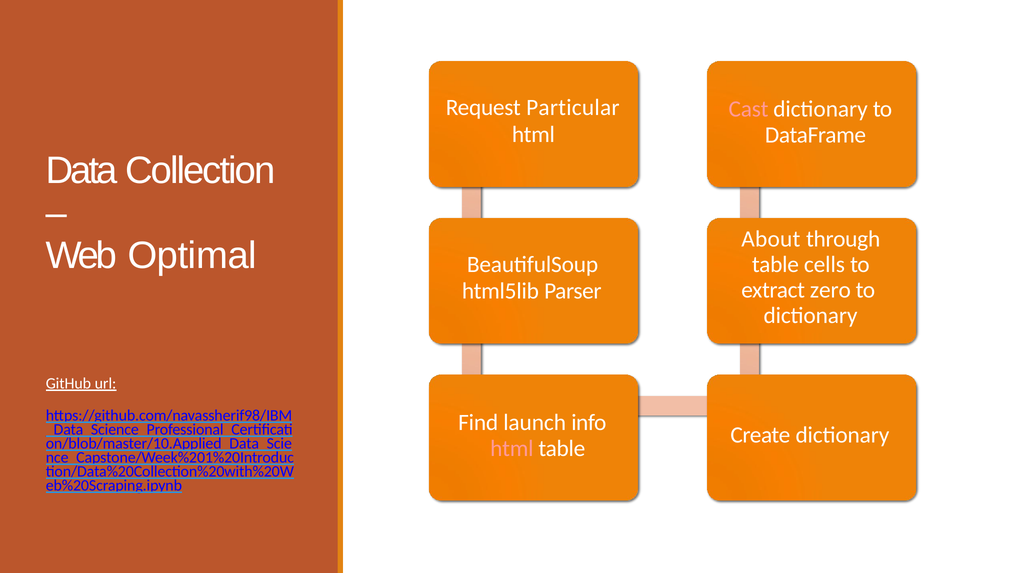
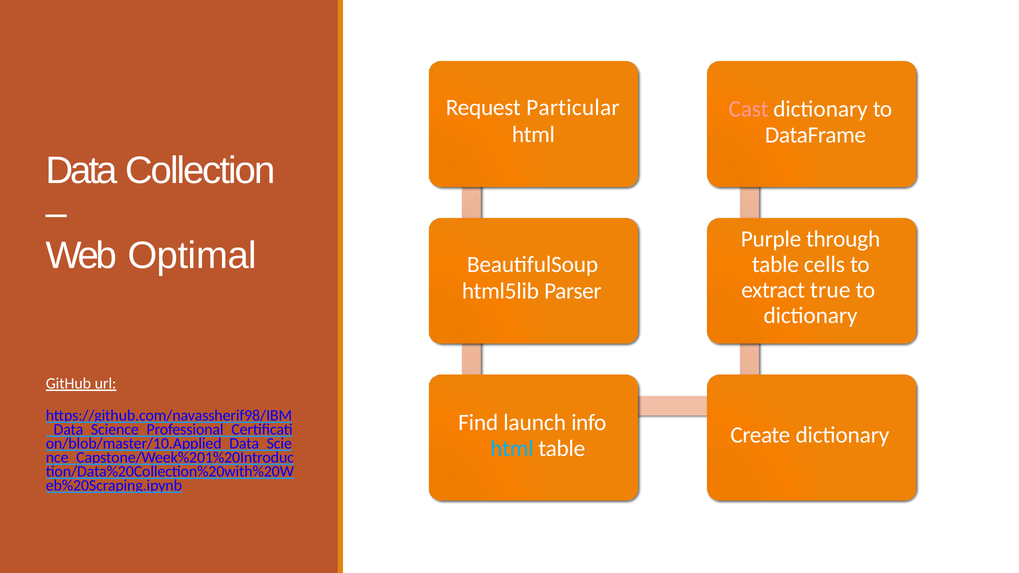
About: About -> Purple
zero: zero -> true
html at (512, 449) colour: pink -> light blue
